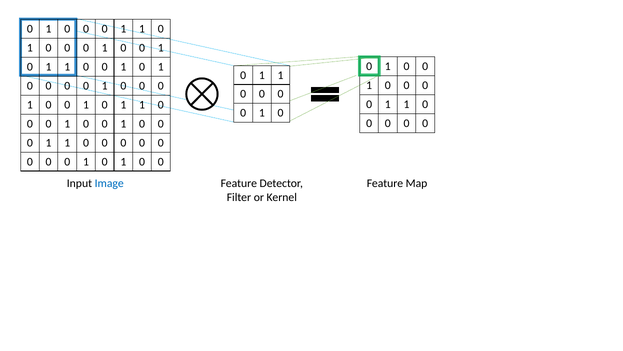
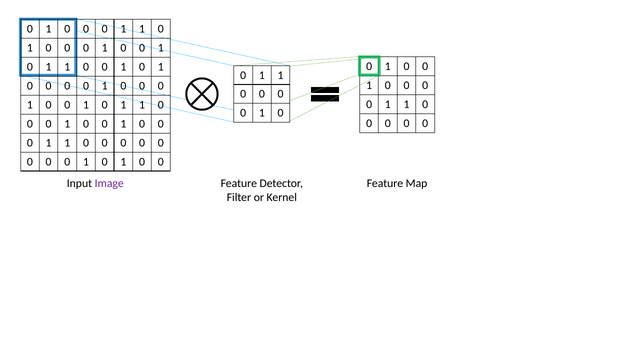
Image colour: blue -> purple
